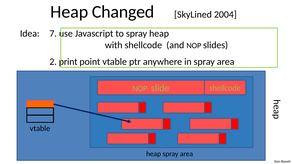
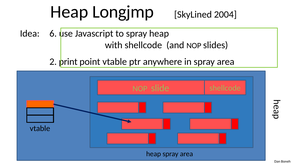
Changed: Changed -> Longjmp
7: 7 -> 6
